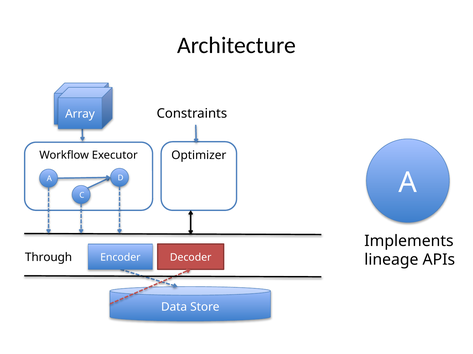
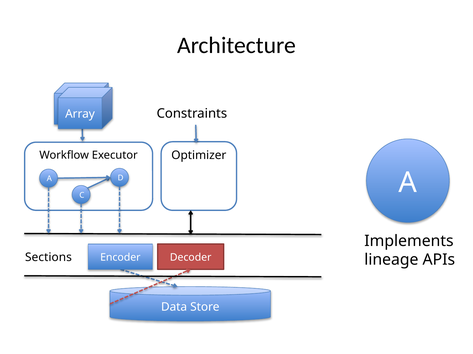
Through: Through -> Sections
